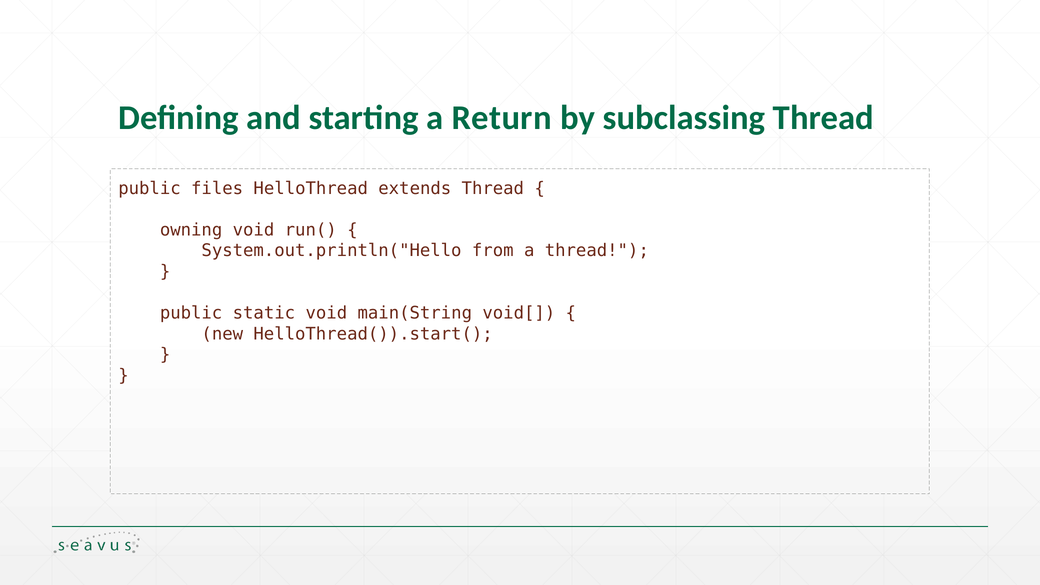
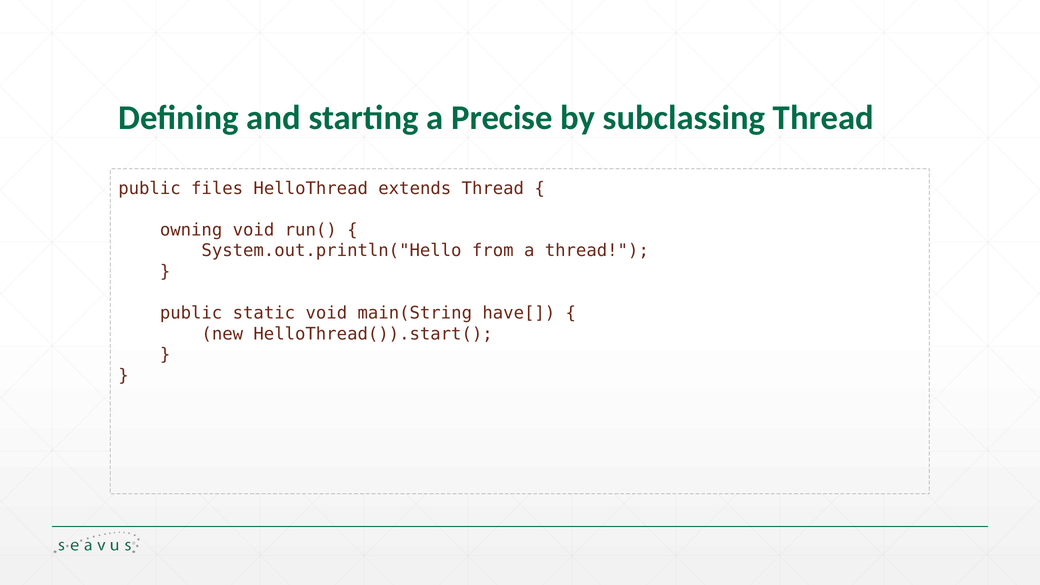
Return: Return -> Precise
void[: void[ -> have[
